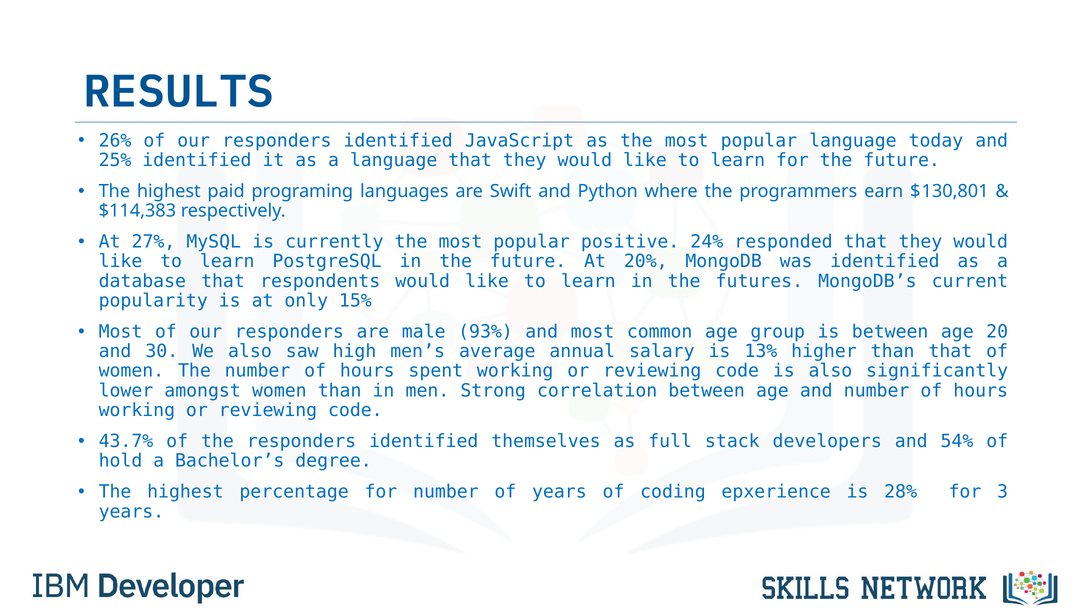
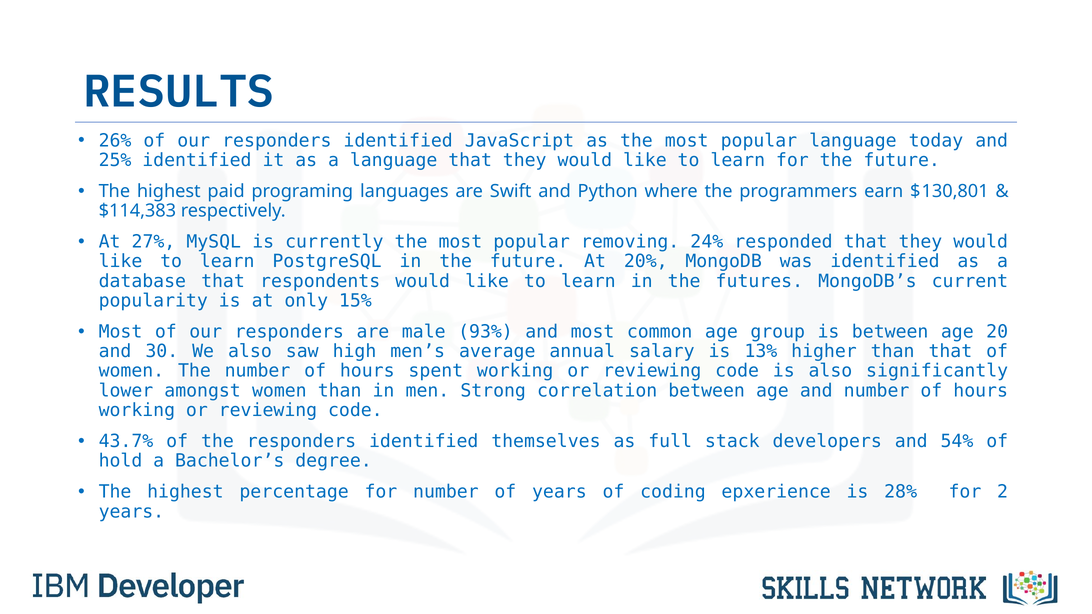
positive: positive -> removing
3: 3 -> 2
